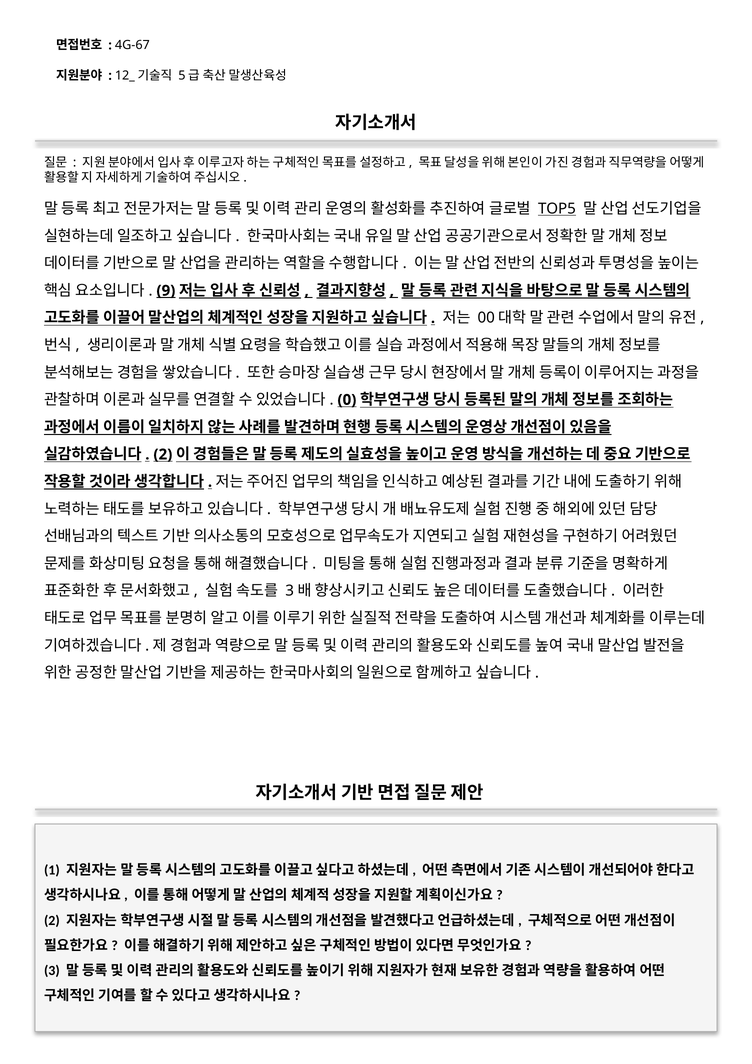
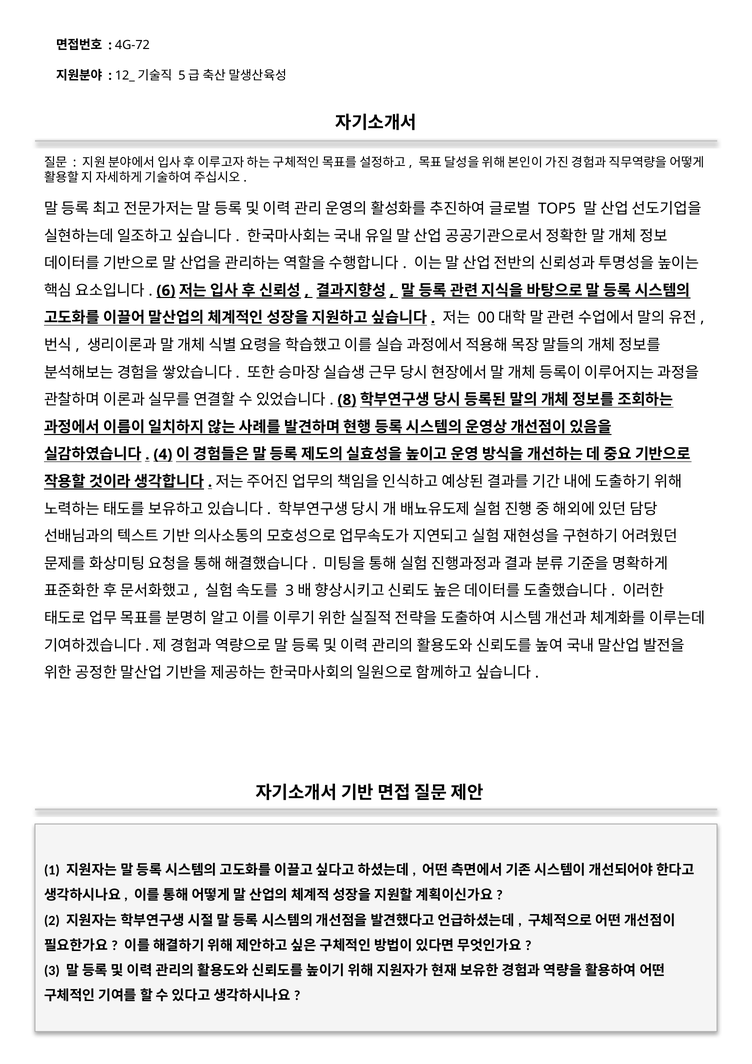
4G-67: 4G-67 -> 4G-72
TOP5 underline: present -> none
9: 9 -> 6
0: 0 -> 8
2 at (163, 454): 2 -> 4
